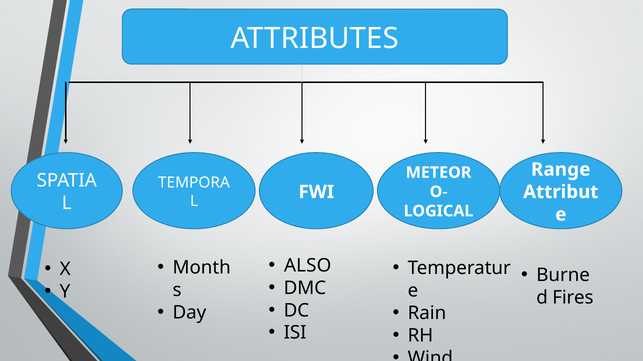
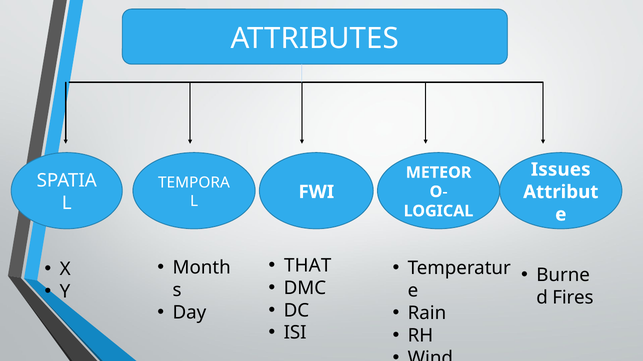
Range: Range -> Issues
ALSO: ALSO -> THAT
